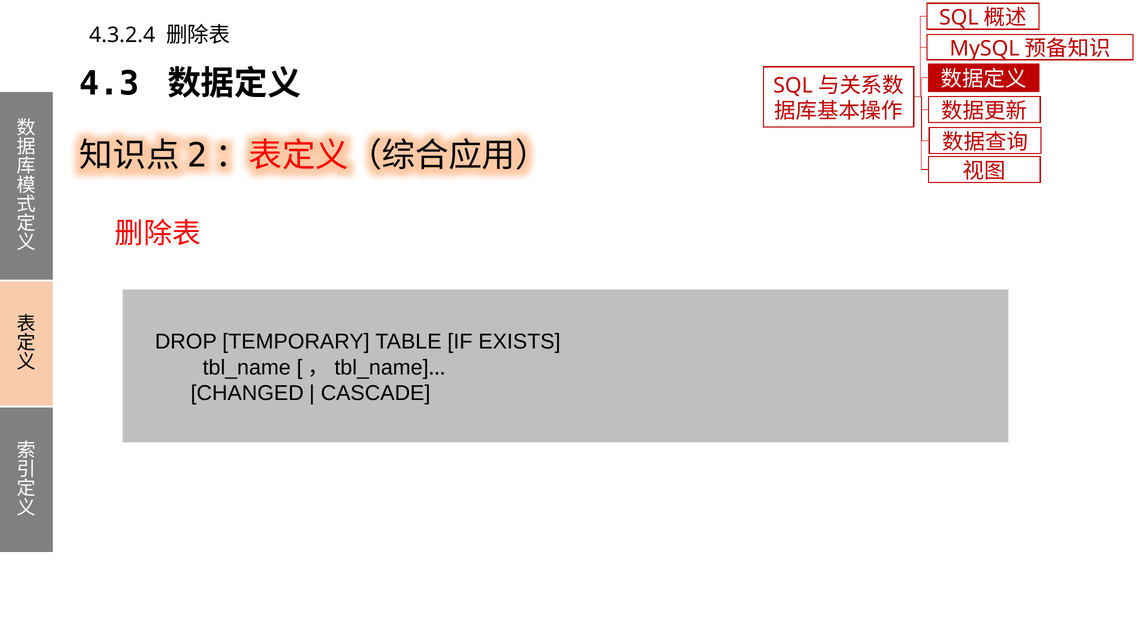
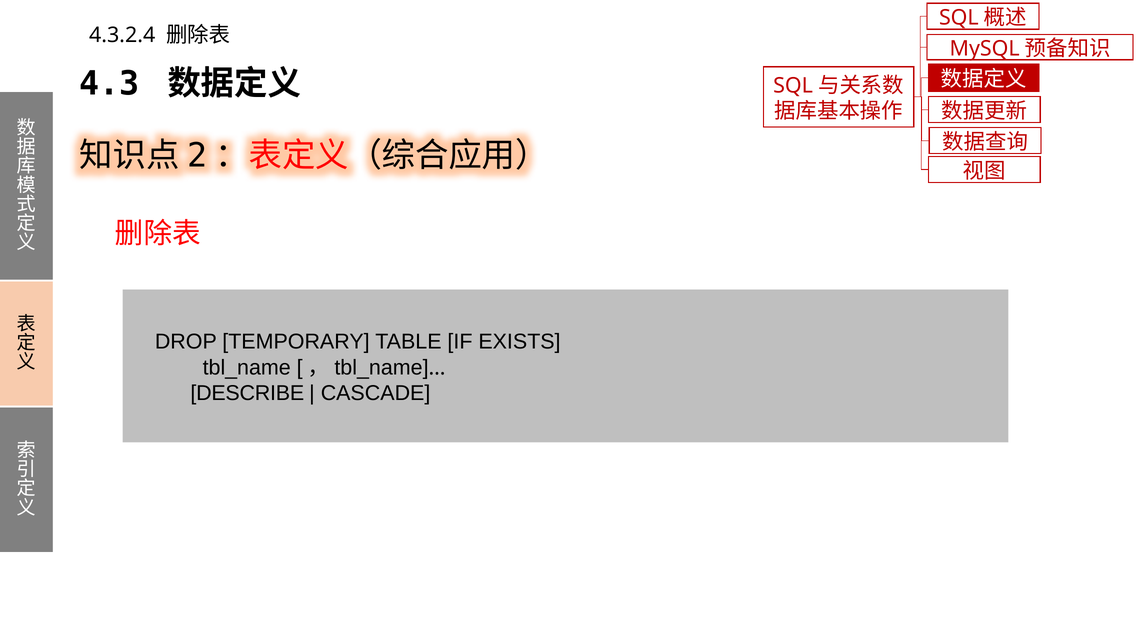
CHANGED: CHANGED -> DESCRIBE
